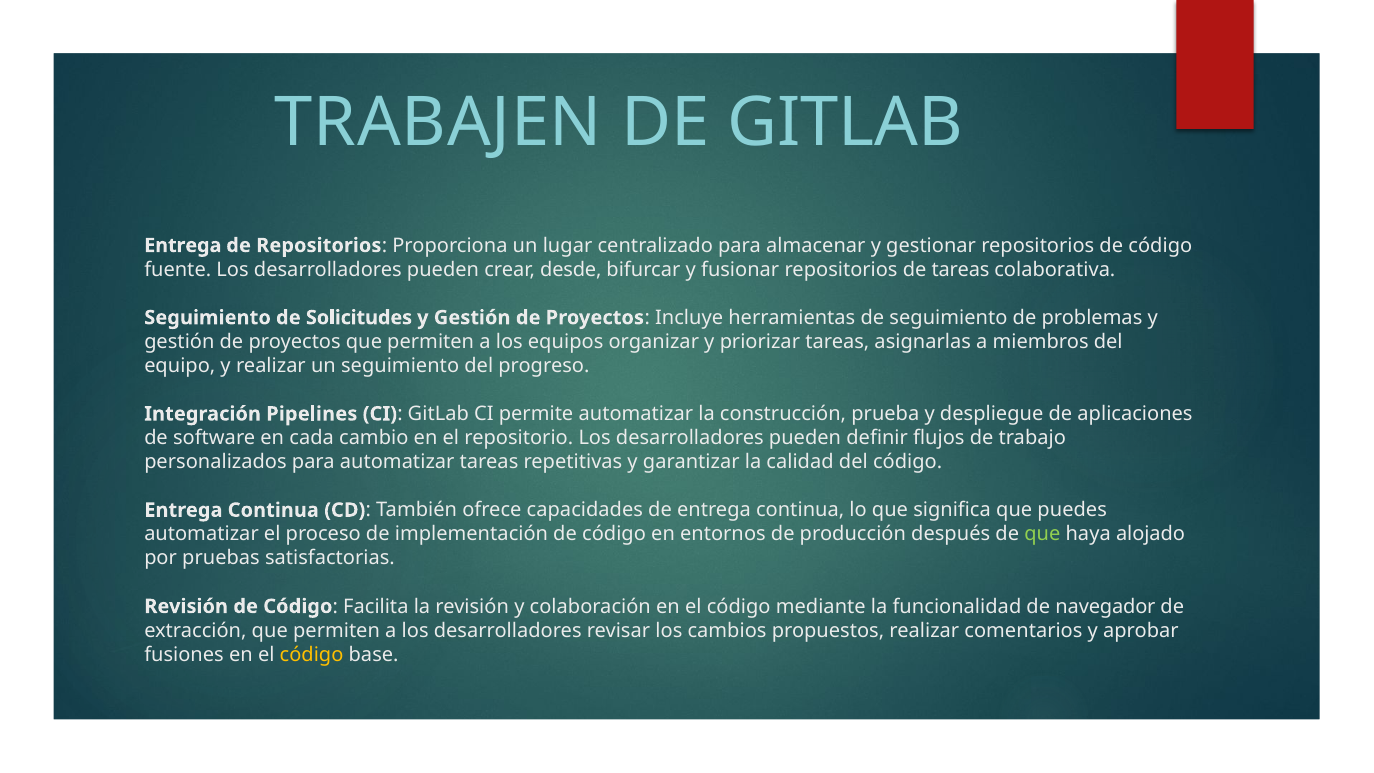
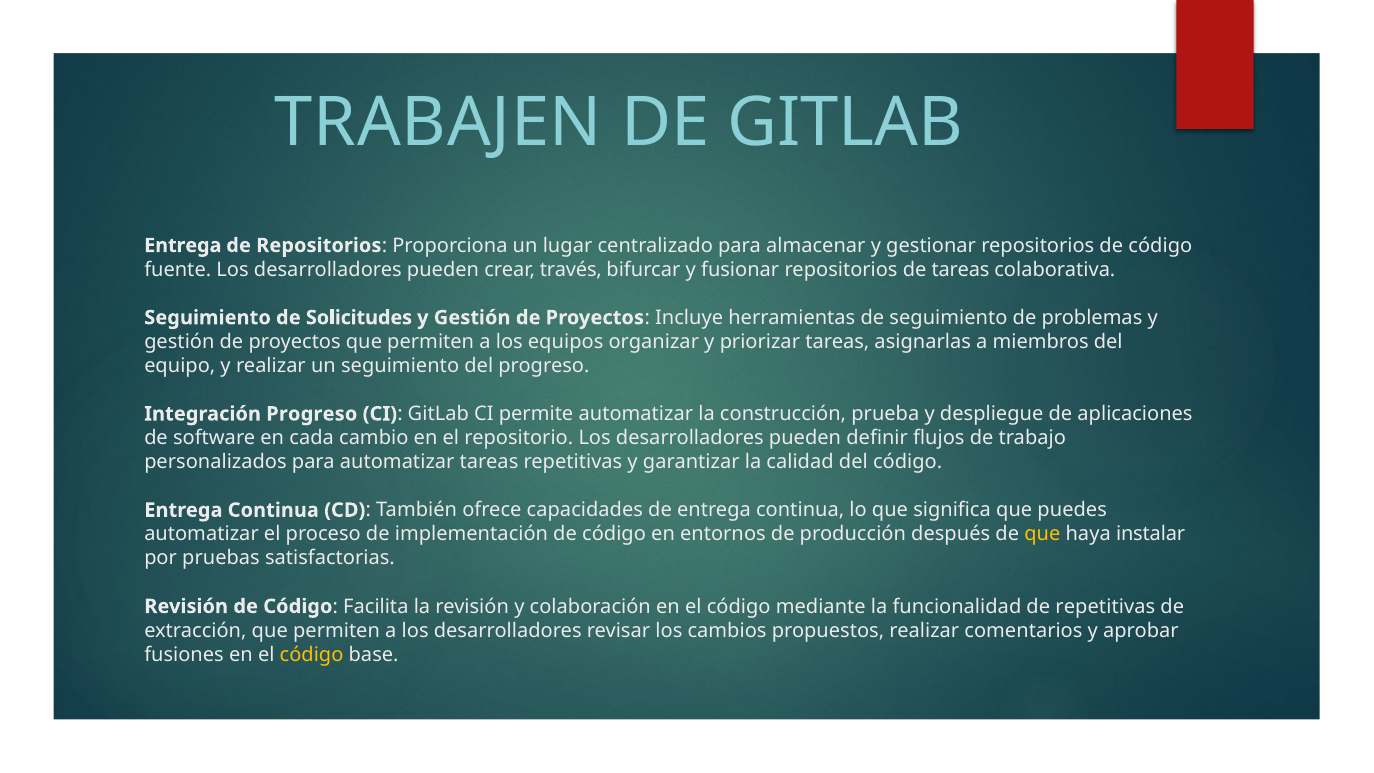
desde: desde -> través
Integración Pipelines: Pipelines -> Progreso
que at (1042, 534) colour: light green -> yellow
alojado: alojado -> instalar
de navegador: navegador -> repetitivas
